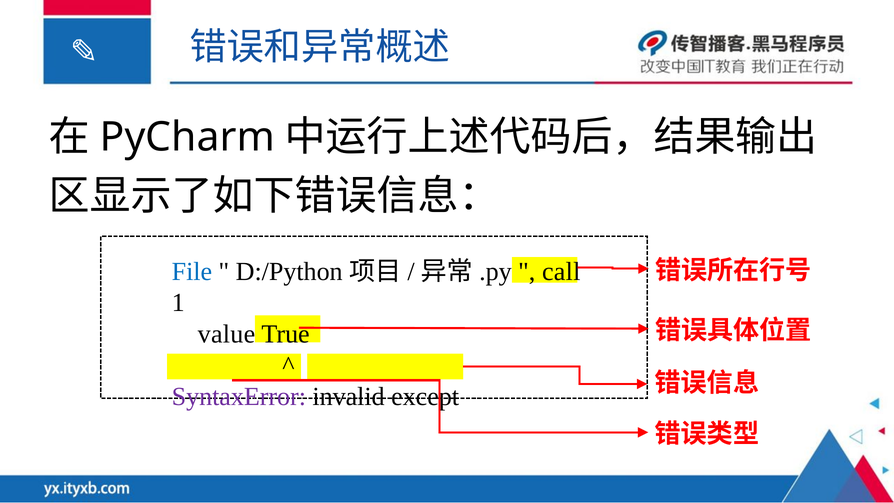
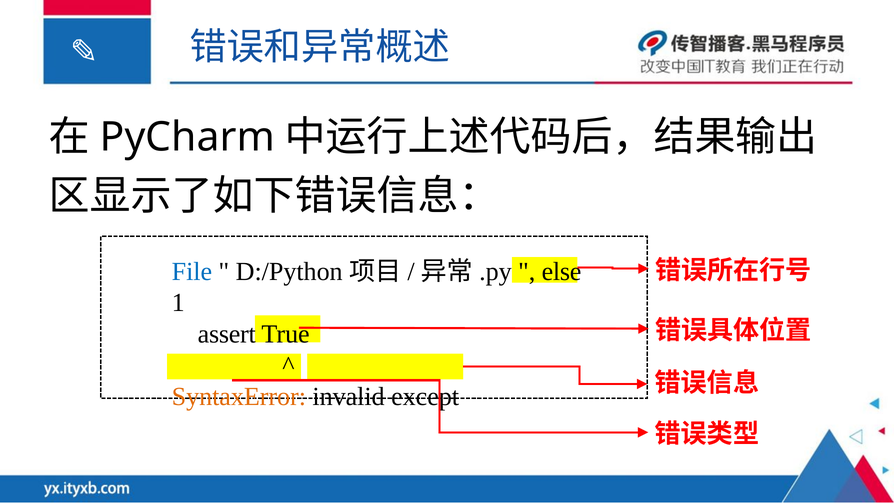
call: call -> else
value: value -> assert
SyntaxError colour: purple -> orange
